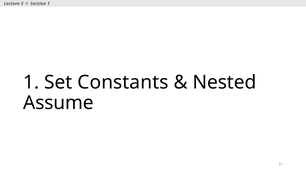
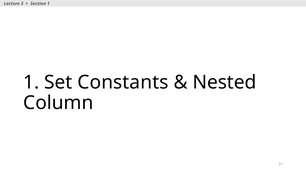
Assume: Assume -> Column
